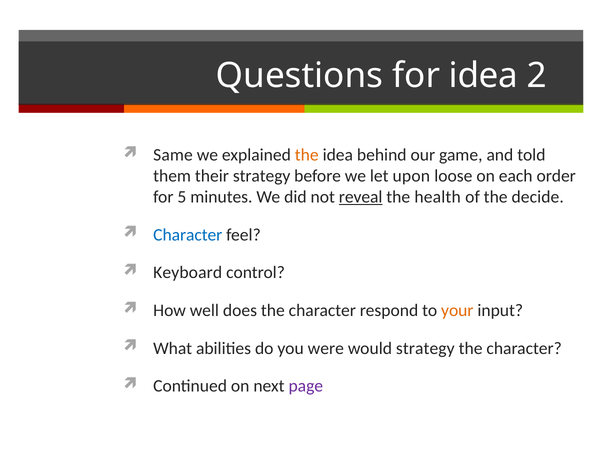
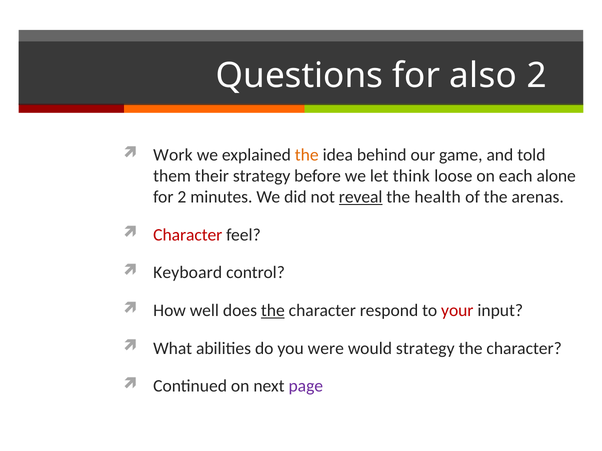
for idea: idea -> also
Same: Same -> Work
upon: upon -> think
order: order -> alone
for 5: 5 -> 2
decide: decide -> arenas
Character at (188, 235) colour: blue -> red
the at (273, 311) underline: none -> present
your colour: orange -> red
